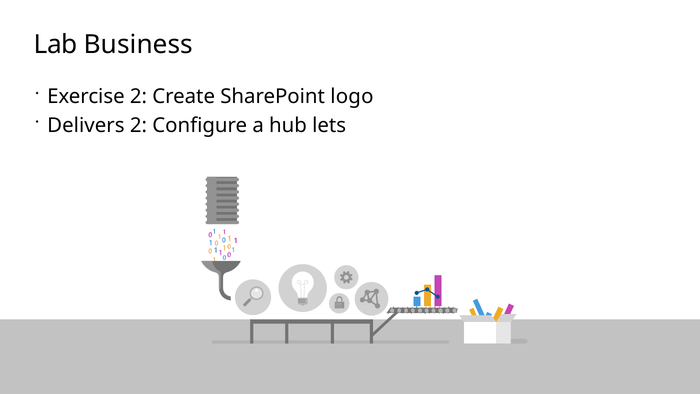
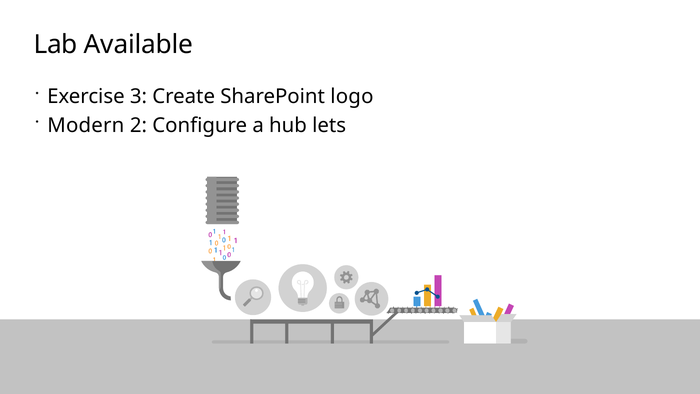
Business: Business -> Available
Exercise 2: 2 -> 3
Delivers: Delivers -> Modern
